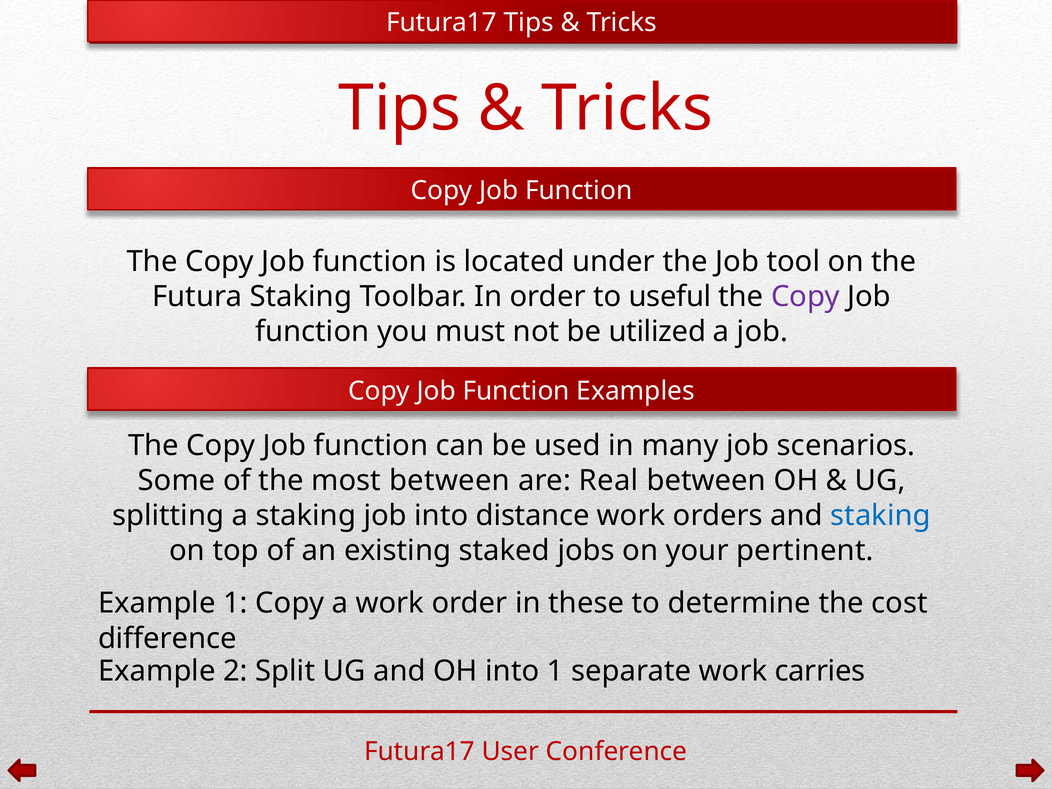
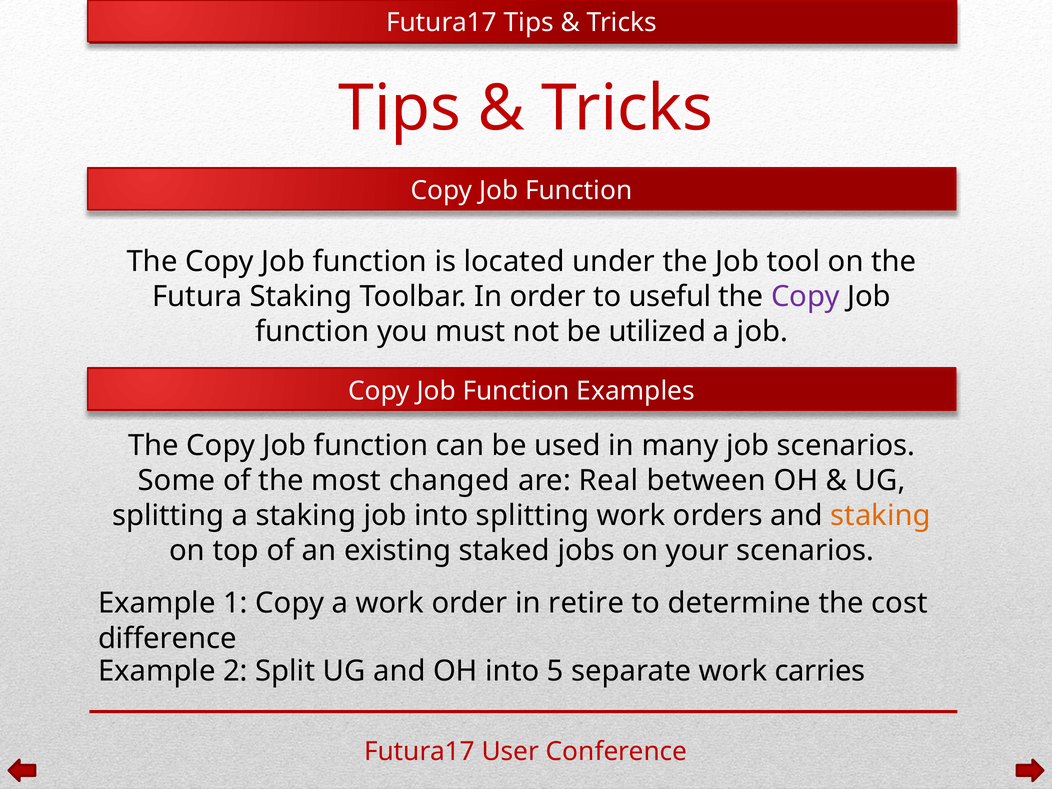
most between: between -> changed
into distance: distance -> splitting
staking at (881, 516) colour: blue -> orange
your pertinent: pertinent -> scenarios
these: these -> retire
into 1: 1 -> 5
